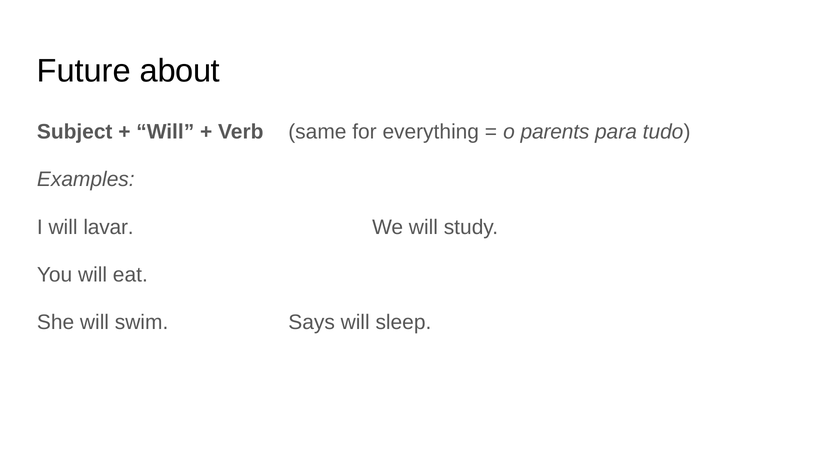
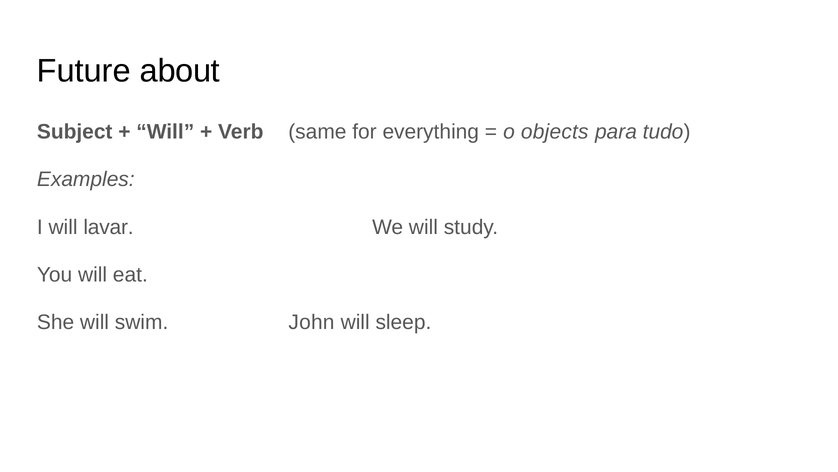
parents: parents -> objects
Says: Says -> John
